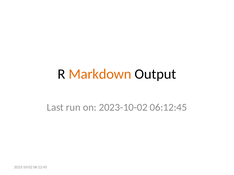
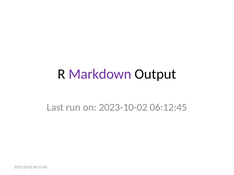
Markdown colour: orange -> purple
